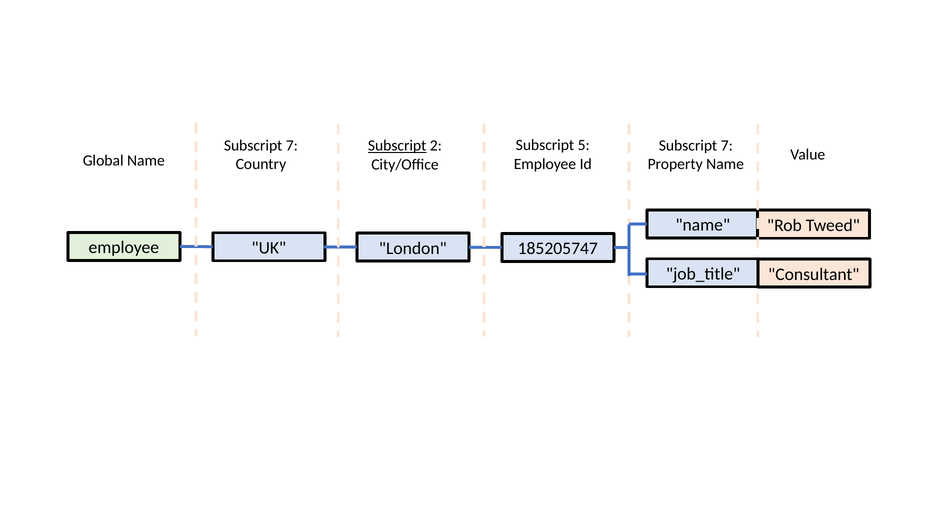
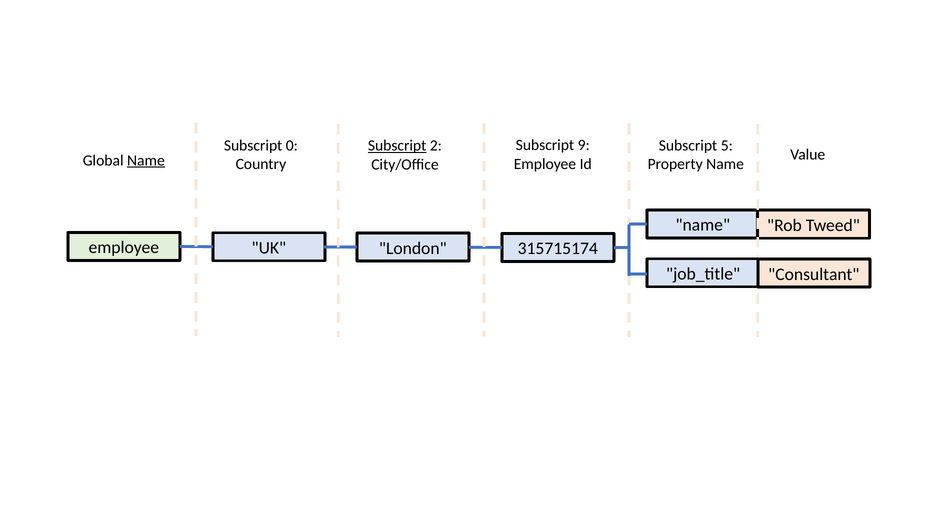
5: 5 -> 9
7 at (292, 146): 7 -> 0
7 at (727, 146): 7 -> 5
Name at (146, 161) underline: none -> present
185205747: 185205747 -> 315715174
